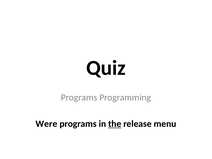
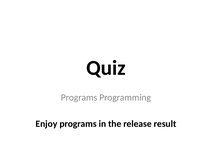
Were: Were -> Enjoy
the underline: present -> none
menu: menu -> result
